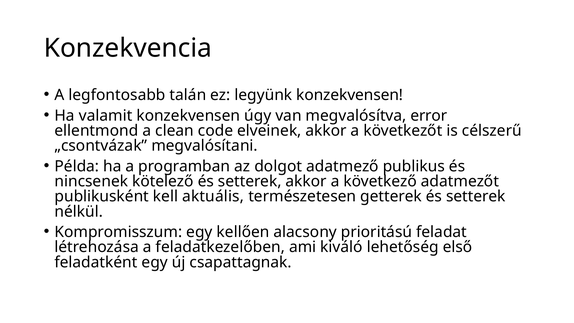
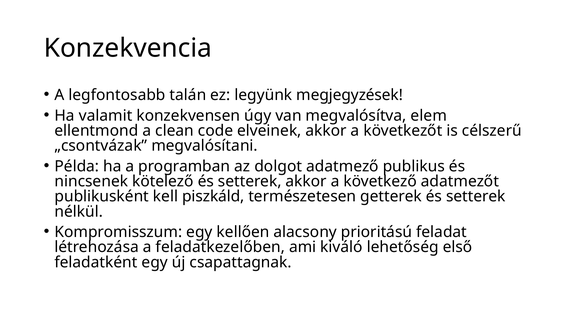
legyünk konzekvensen: konzekvensen -> megjegyzések
error: error -> elem
aktuális: aktuális -> piszkáld
